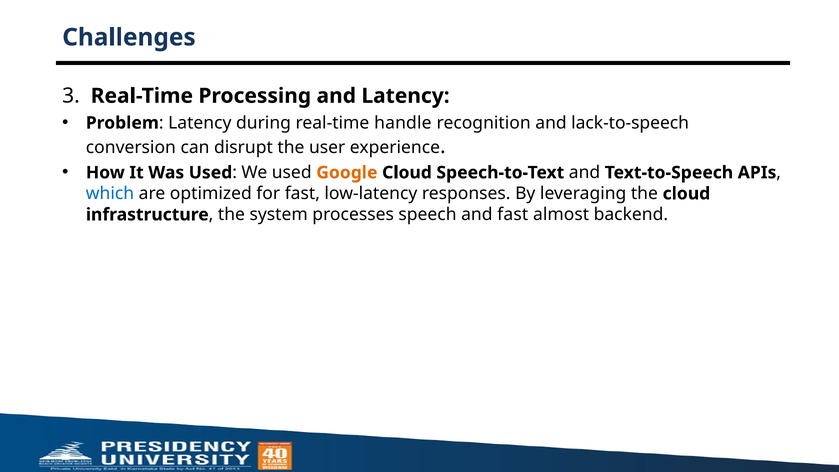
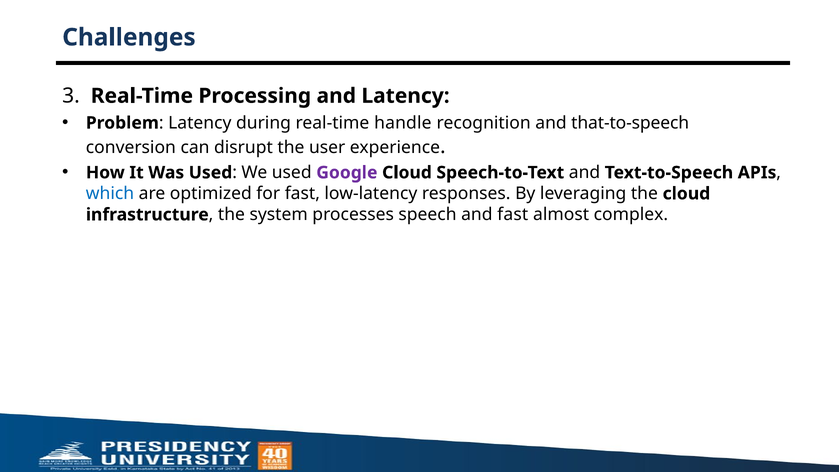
lack-to-speech: lack-to-speech -> that-to-speech
Google colour: orange -> purple
backend: backend -> complex
